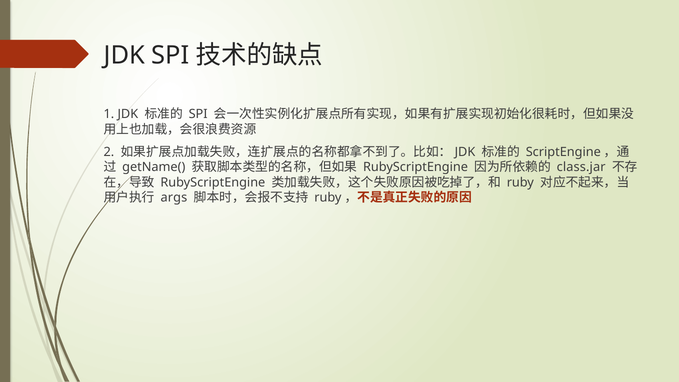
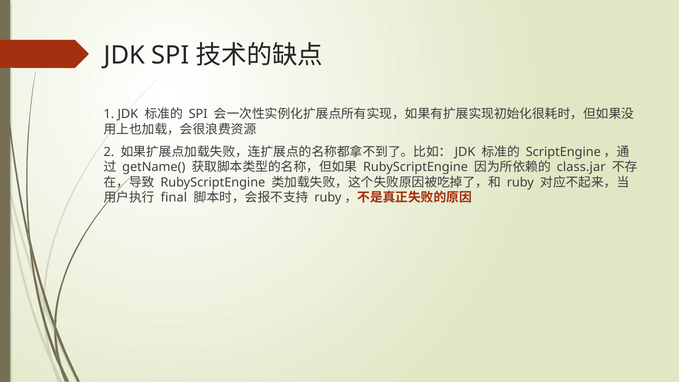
args: args -> final
